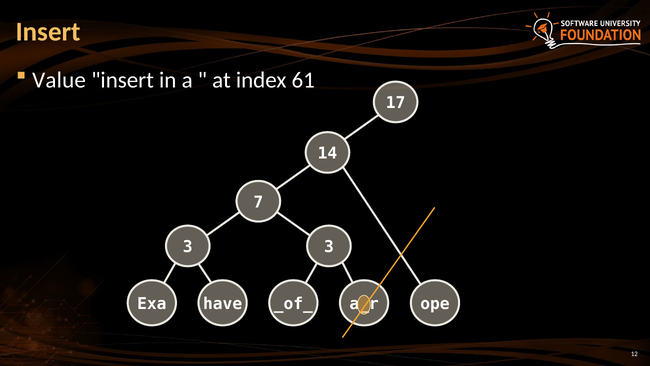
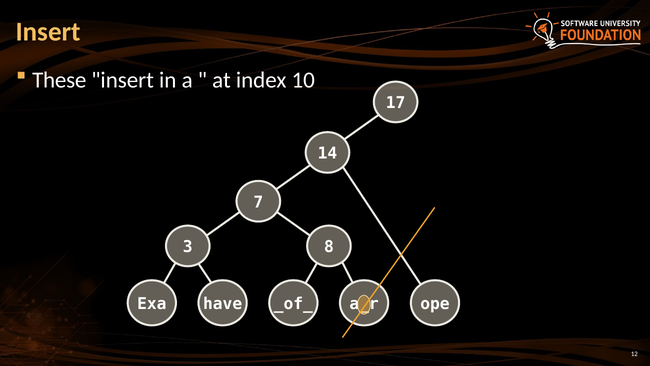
Value: Value -> These
61: 61 -> 10
3 3: 3 -> 8
